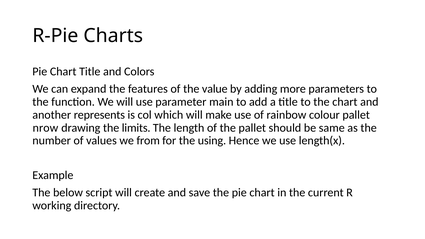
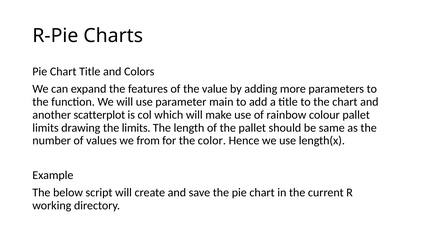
represents: represents -> scatterplot
nrow at (45, 128): nrow -> limits
using: using -> color
